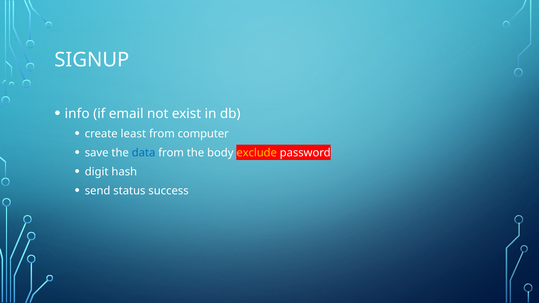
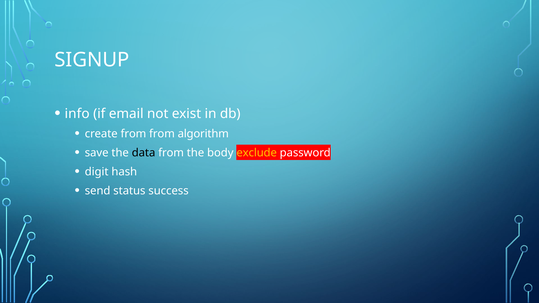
create least: least -> from
computer: computer -> algorithm
data colour: blue -> black
